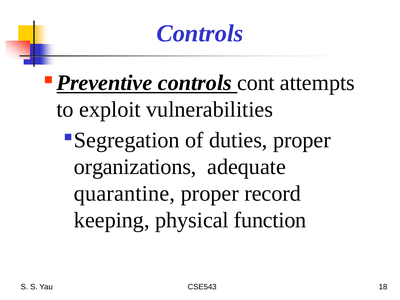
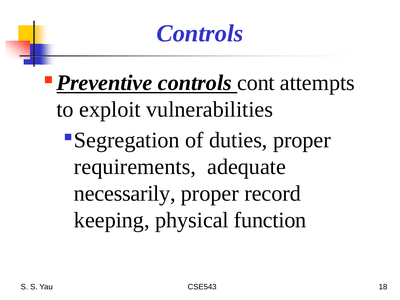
organizations: organizations -> requirements
quarantine: quarantine -> necessarily
